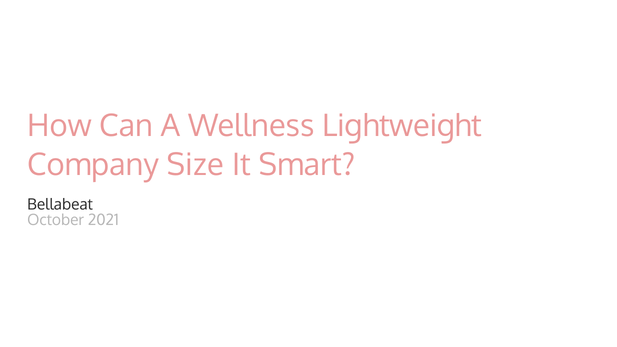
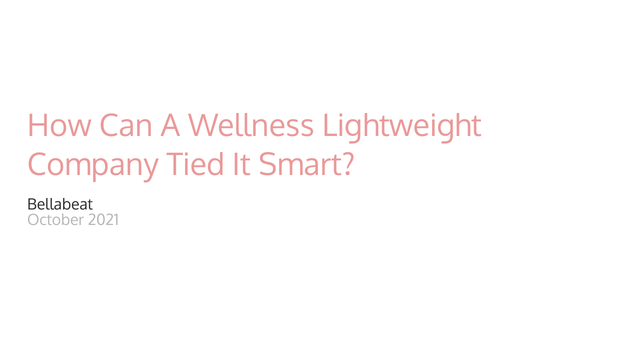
Size: Size -> Tied
